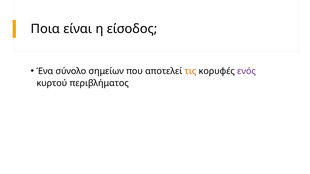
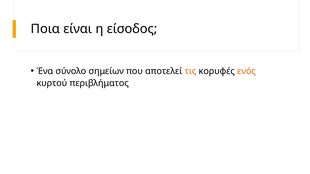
ενός colour: purple -> orange
